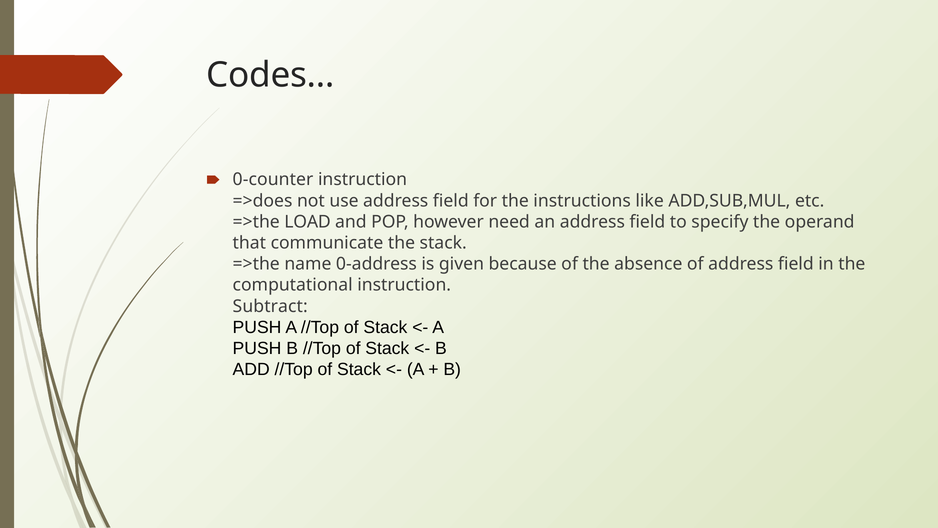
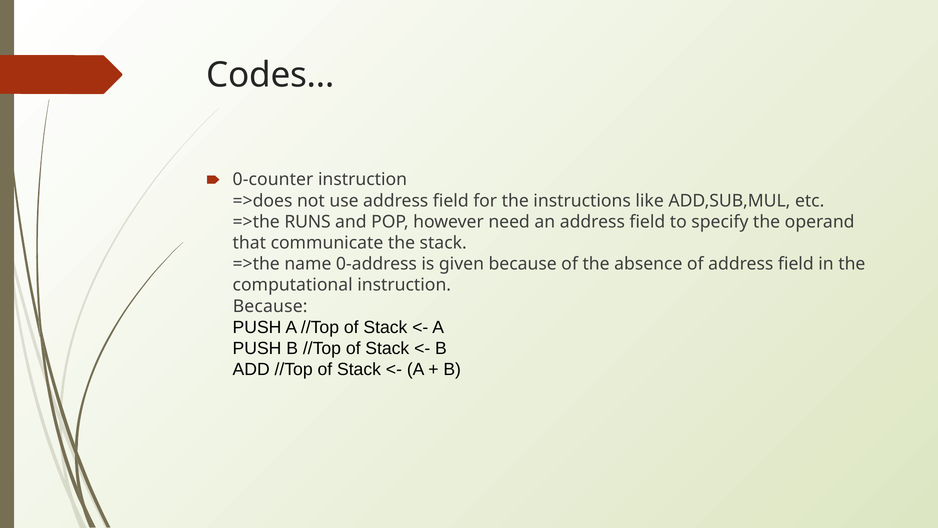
LOAD: LOAD -> RUNS
Subtract at (270, 306): Subtract -> Because
